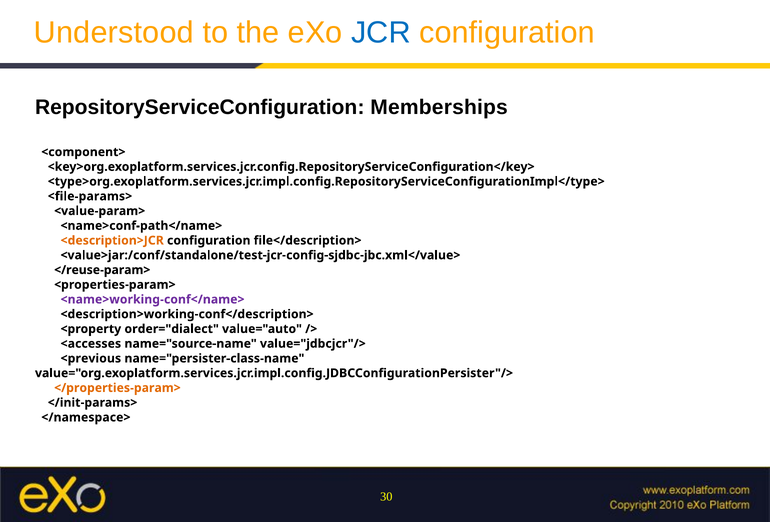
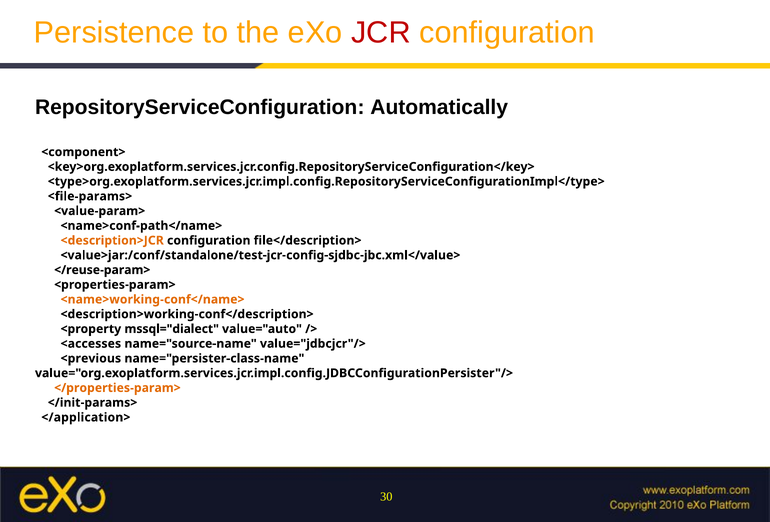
Understood: Understood -> Persistence
JCR colour: blue -> red
Memberships: Memberships -> Automatically
<name>working-conf</name> colour: purple -> orange
order="dialect: order="dialect -> mssql="dialect
</namespace>: </namespace> -> </application>
